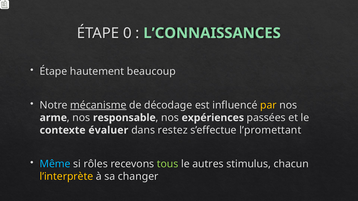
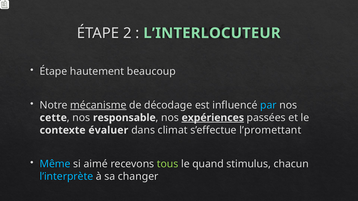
0: 0 -> 2
L’CONNAISSANCES: L’CONNAISSANCES -> L’INTERLOCUTEUR
par colour: yellow -> light blue
arme: arme -> cette
expériences underline: none -> present
restez: restez -> climat
rôles: rôles -> aimé
autres: autres -> quand
l’interprète colour: yellow -> light blue
